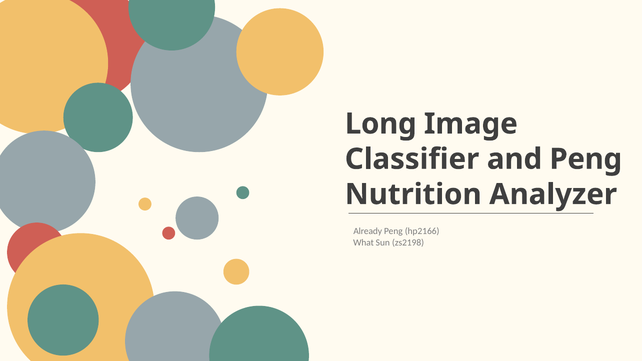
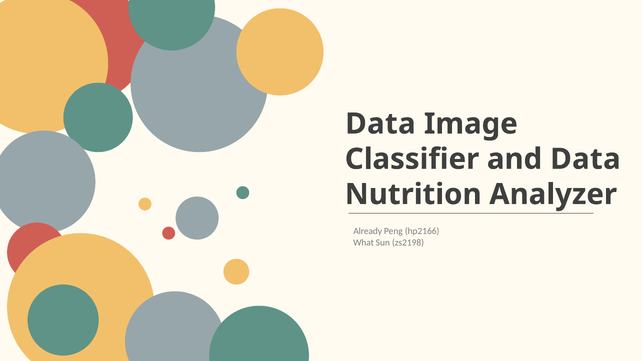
Long at (381, 124): Long -> Data
and Peng: Peng -> Data
